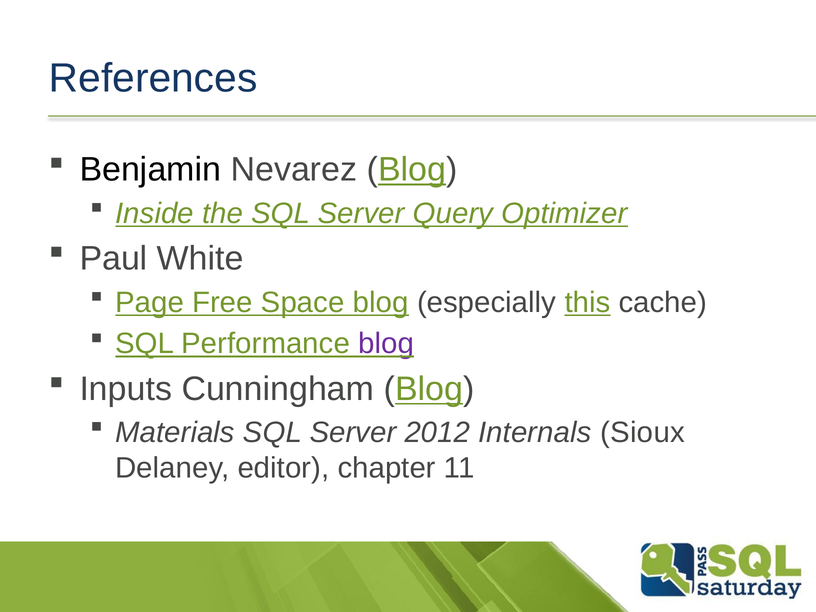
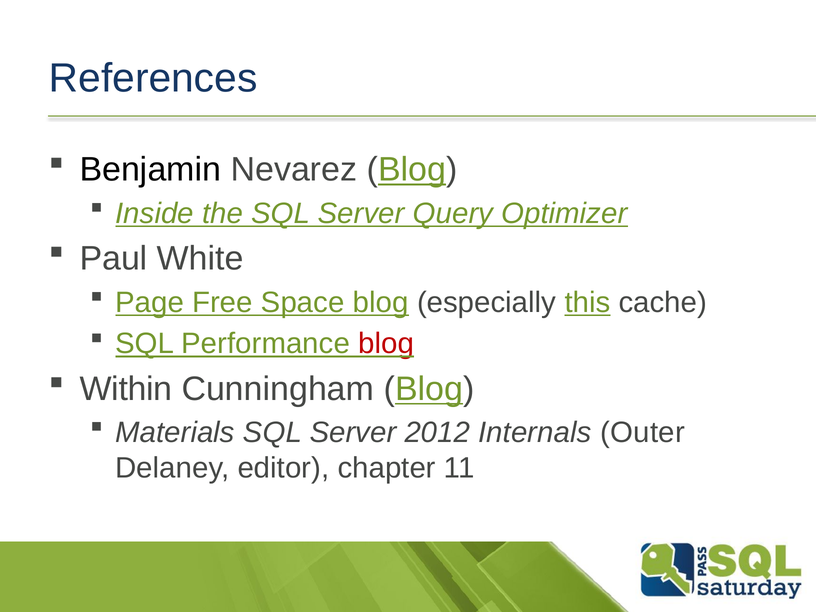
blog at (386, 344) colour: purple -> red
Inputs: Inputs -> Within
Sioux: Sioux -> Outer
